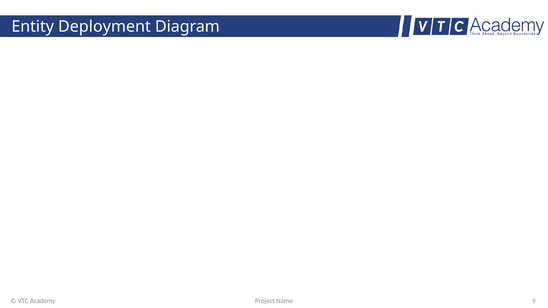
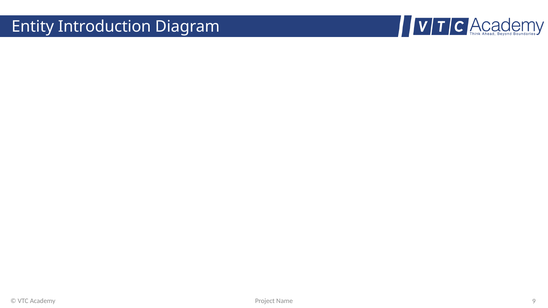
Deployment: Deployment -> Introduction
